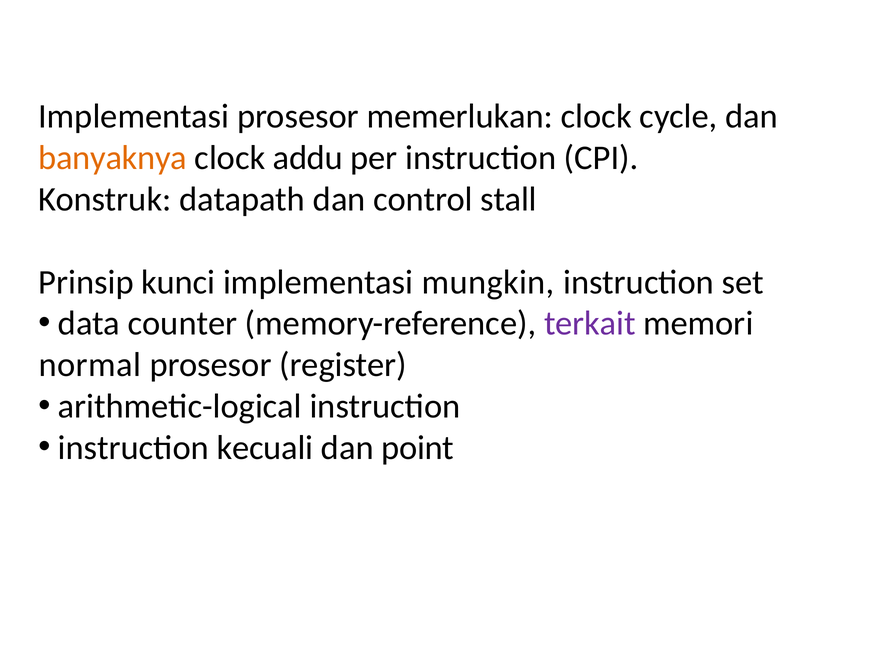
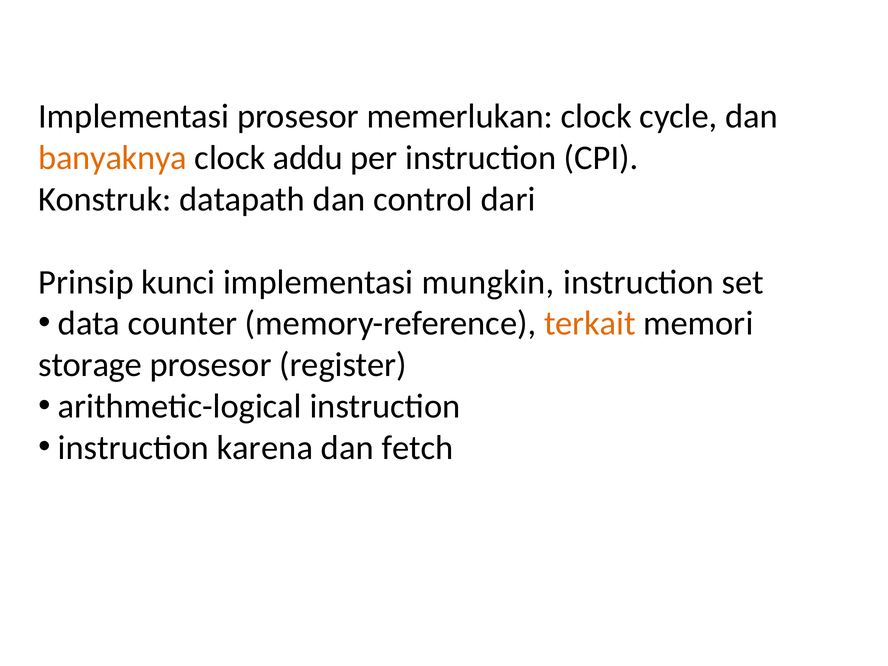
stall: stall -> dari
terkait colour: purple -> orange
normal: normal -> storage
kecuali: kecuali -> karena
point: point -> fetch
